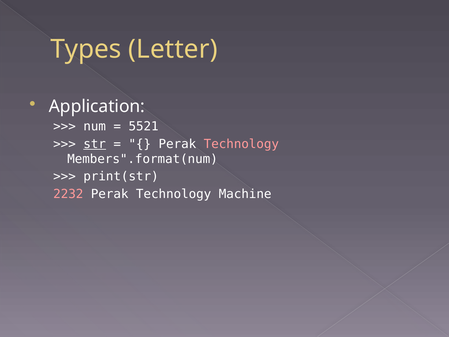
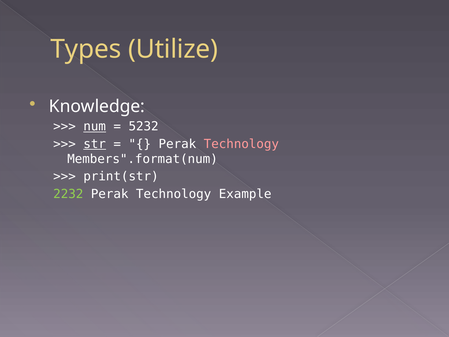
Letter: Letter -> Utilize
Application: Application -> Knowledge
num underline: none -> present
5521: 5521 -> 5232
2232 colour: pink -> light green
Machine: Machine -> Example
